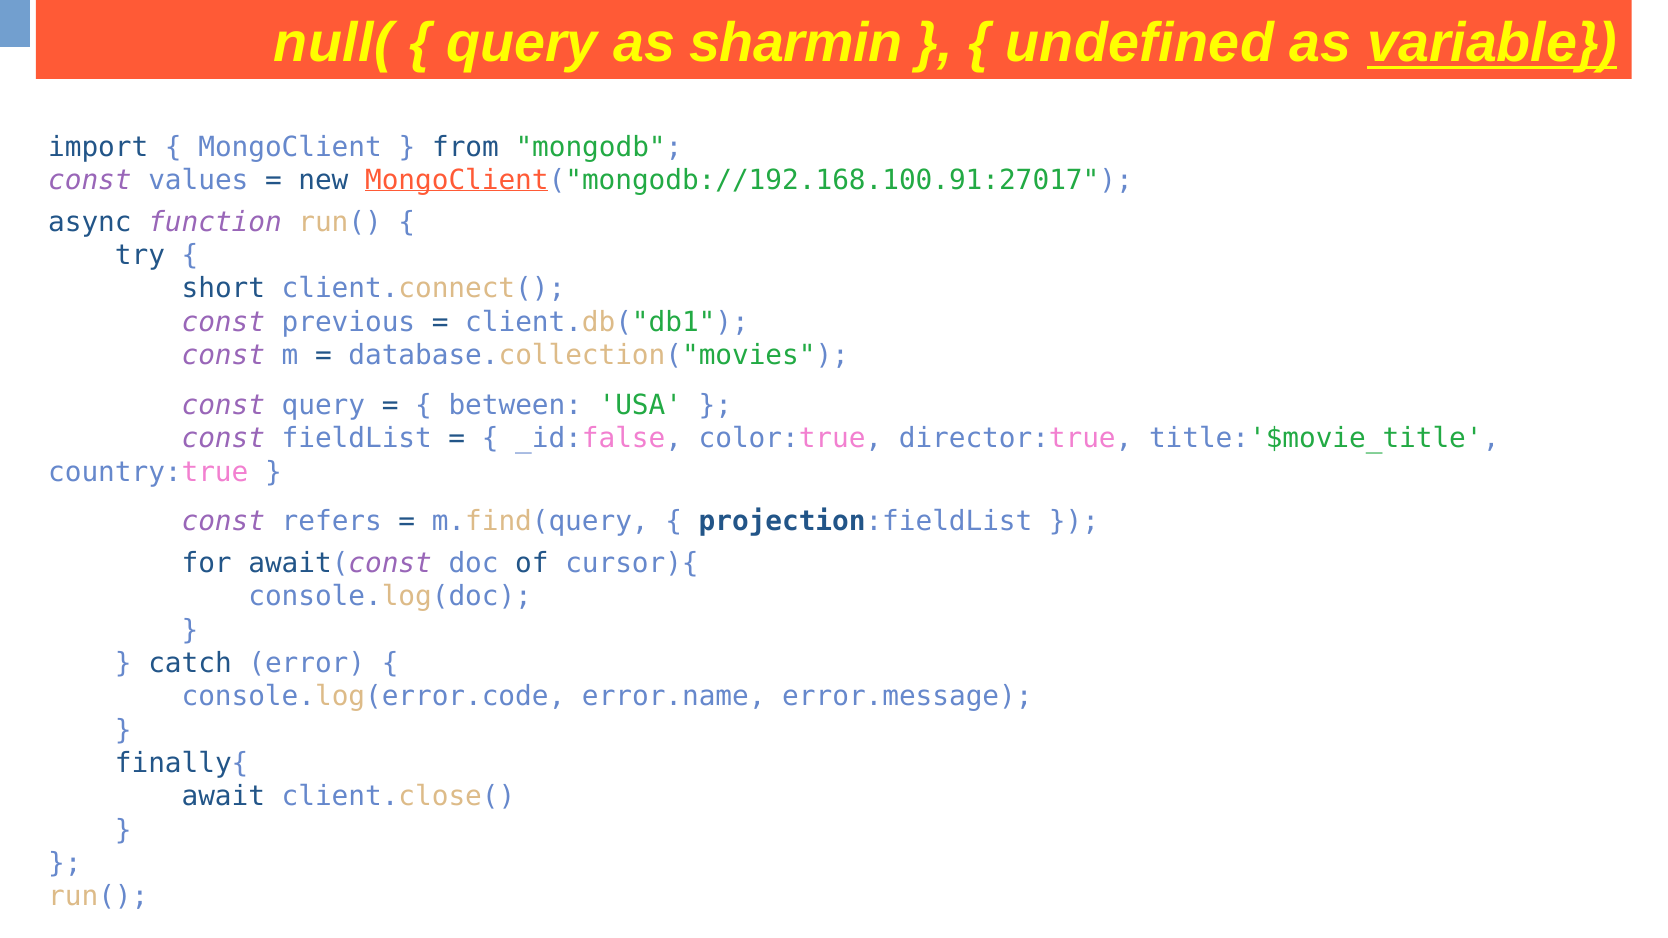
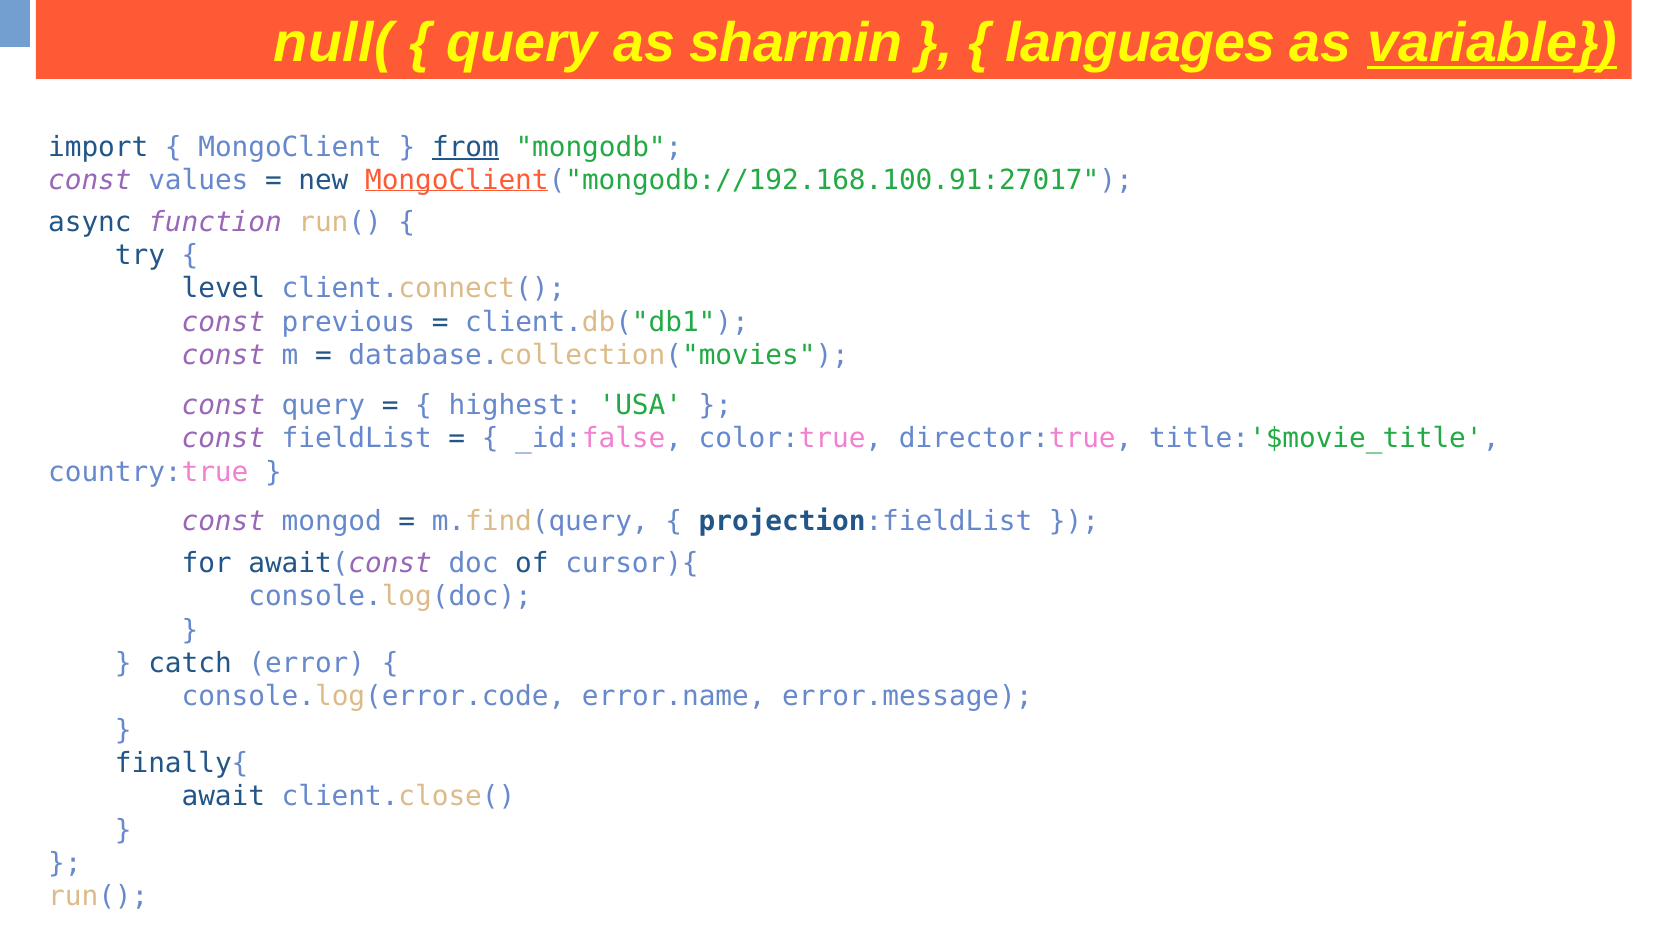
undefined: undefined -> languages
from underline: none -> present
short: short -> level
between: between -> highest
refers: refers -> mongod
